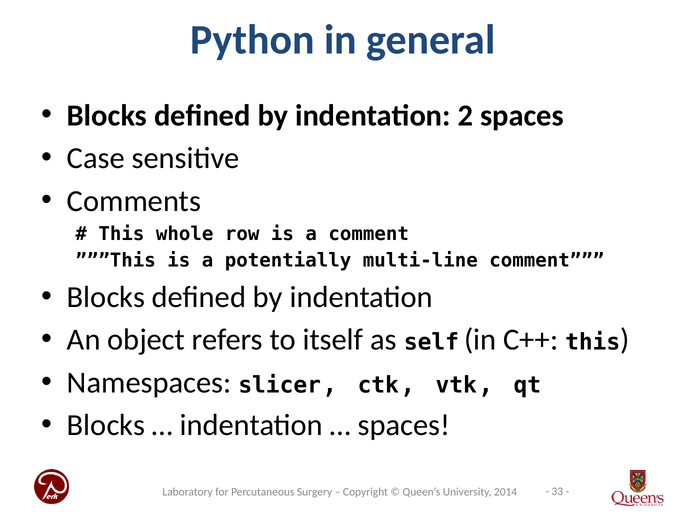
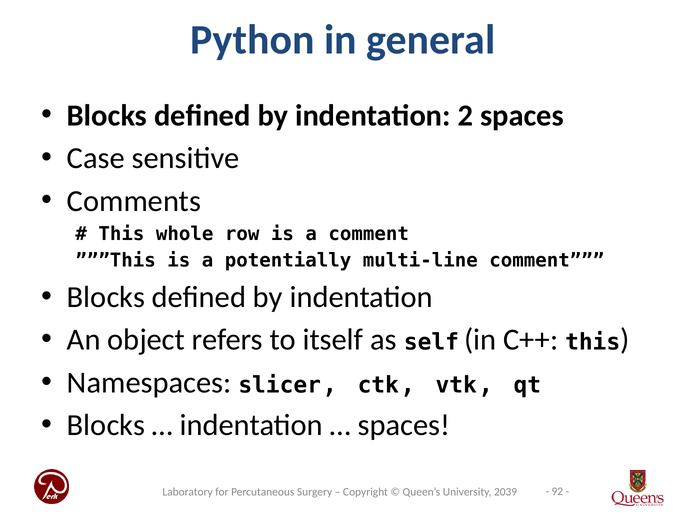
33: 33 -> 92
2014: 2014 -> 2039
